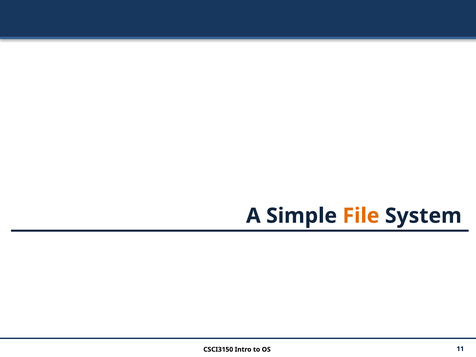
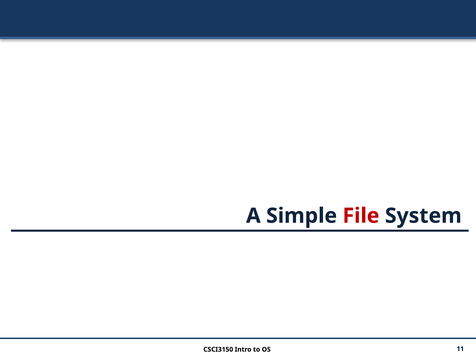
File colour: orange -> red
